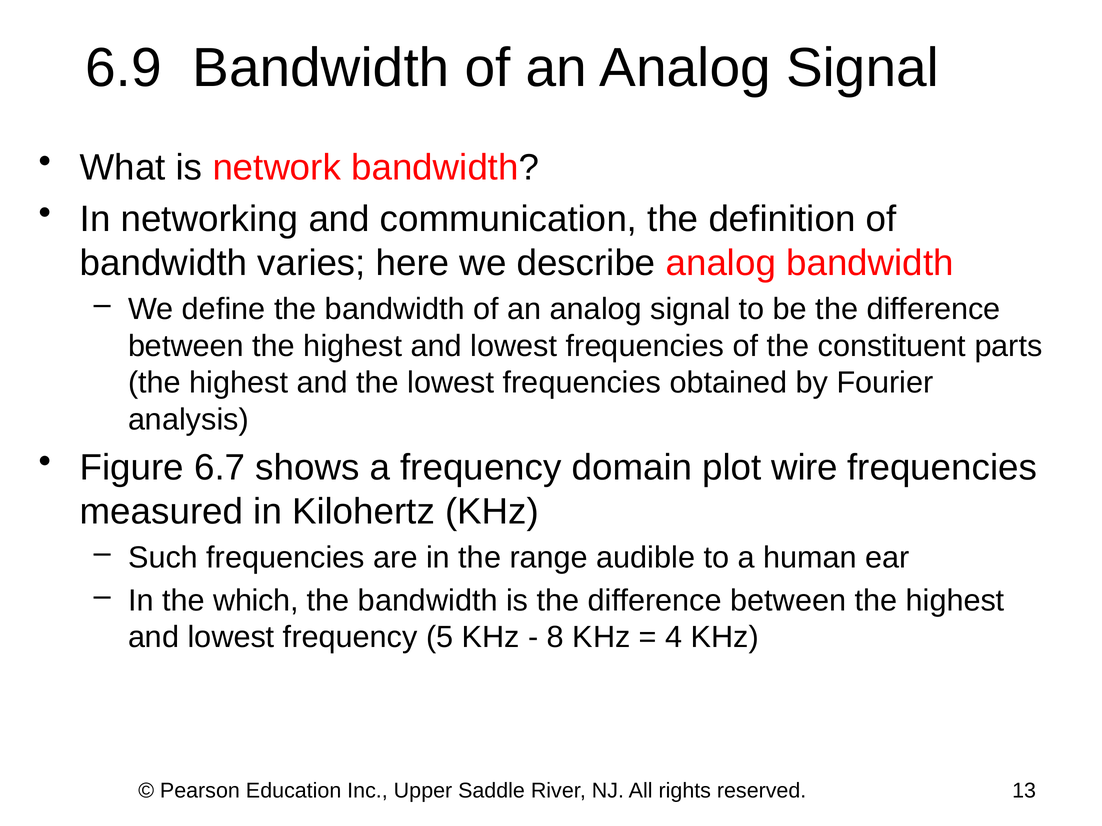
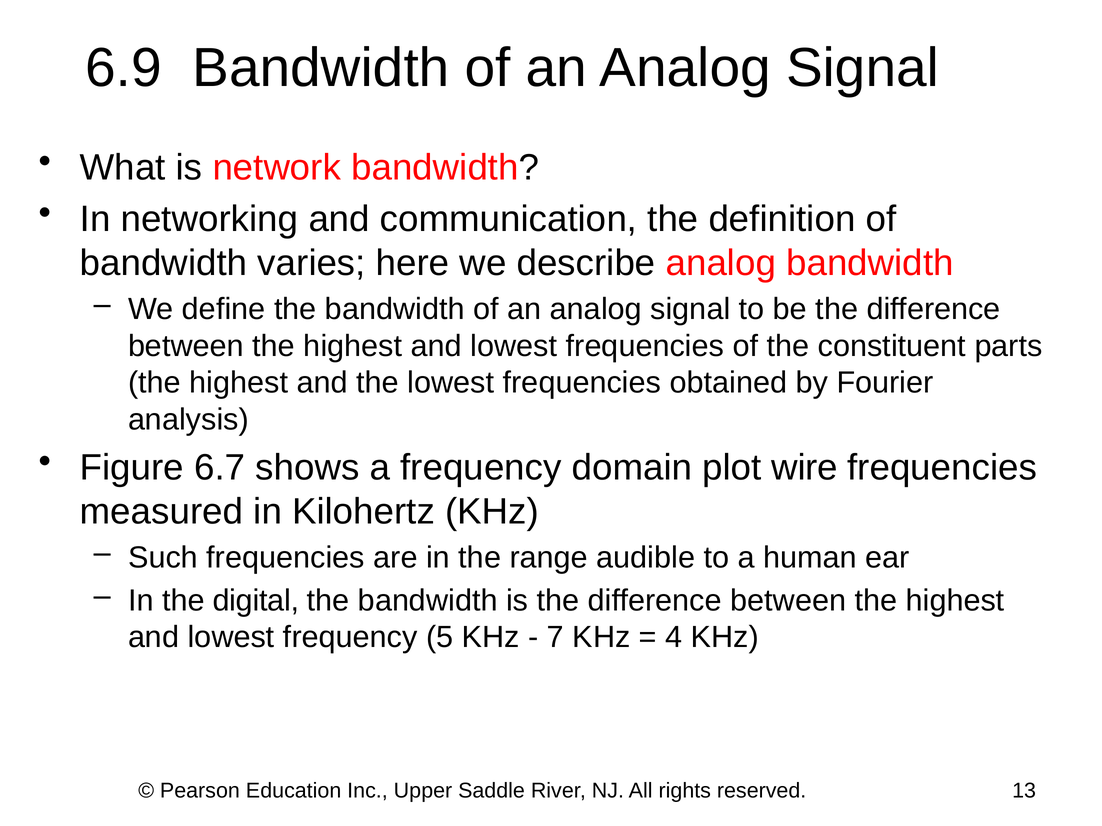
which: which -> digital
8: 8 -> 7
